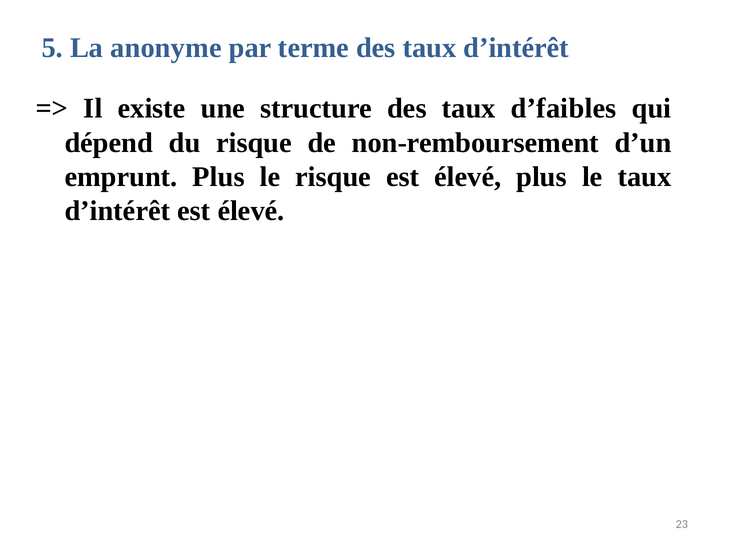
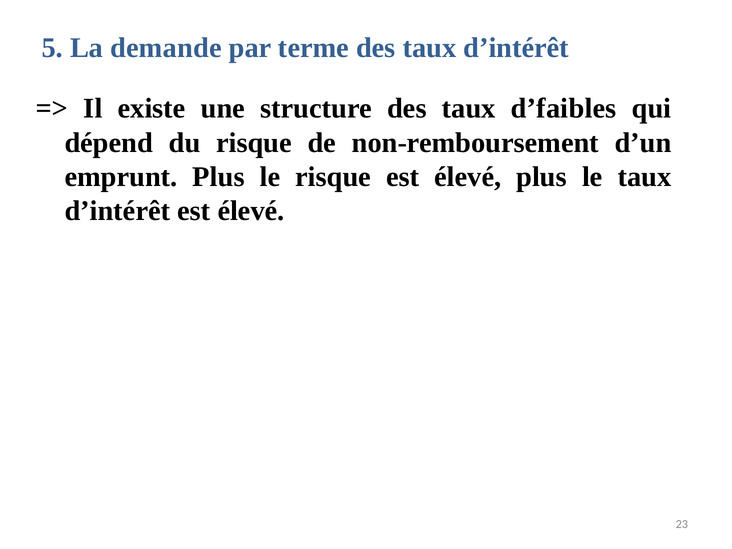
anonyme: anonyme -> demande
